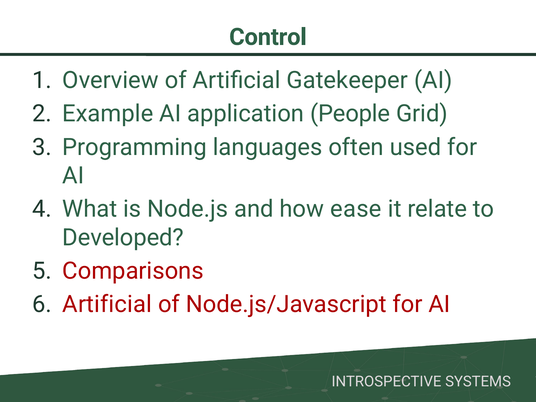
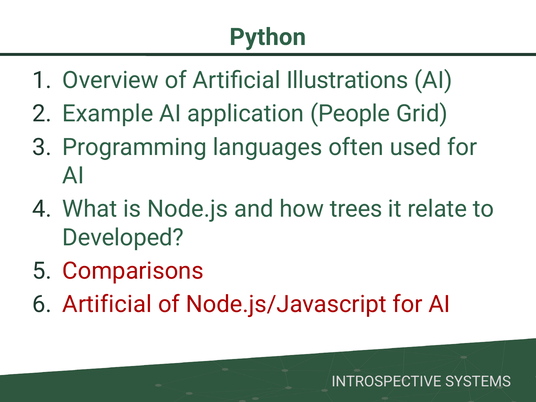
Control: Control -> Python
Gatekeeper: Gatekeeper -> Illustrations
ease: ease -> trees
